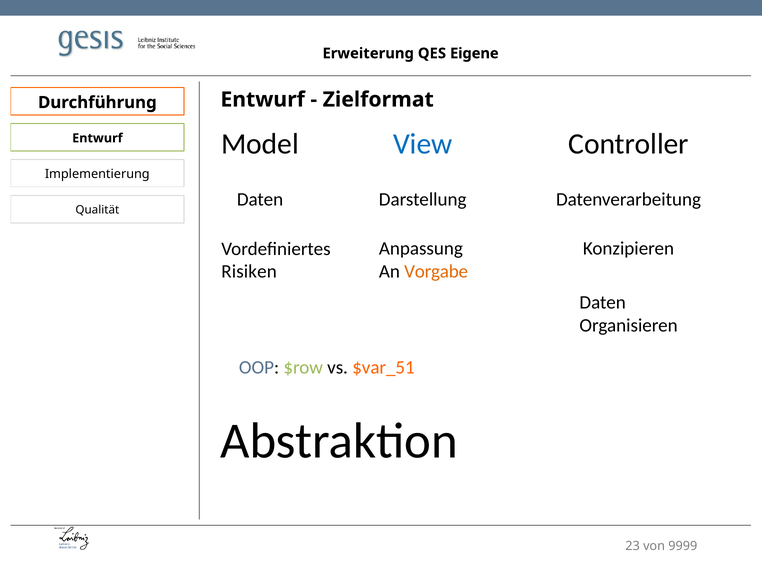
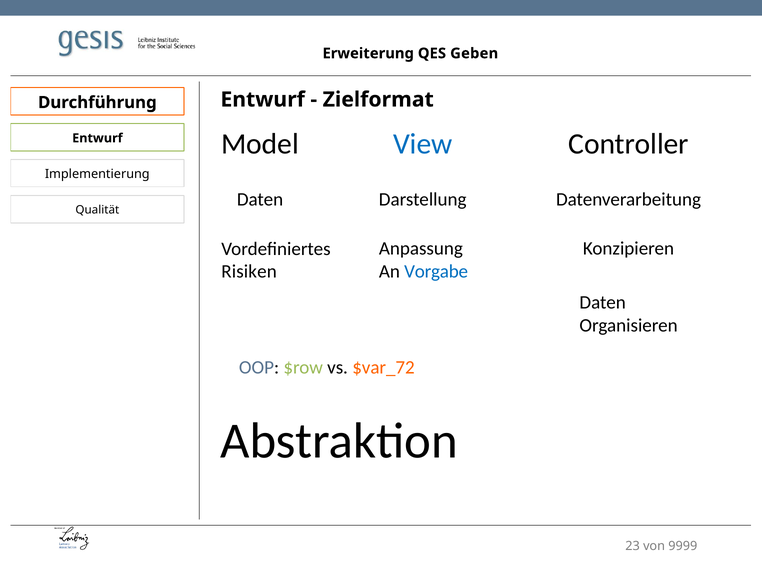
Eigene: Eigene -> Geben
Vorgabe colour: orange -> blue
$var_51: $var_51 -> $var_72
